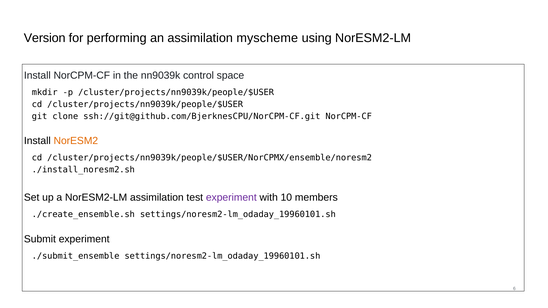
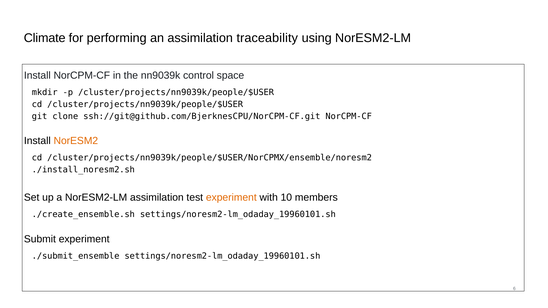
Version: Version -> Climate
myscheme: myscheme -> traceability
experiment at (231, 198) colour: purple -> orange
